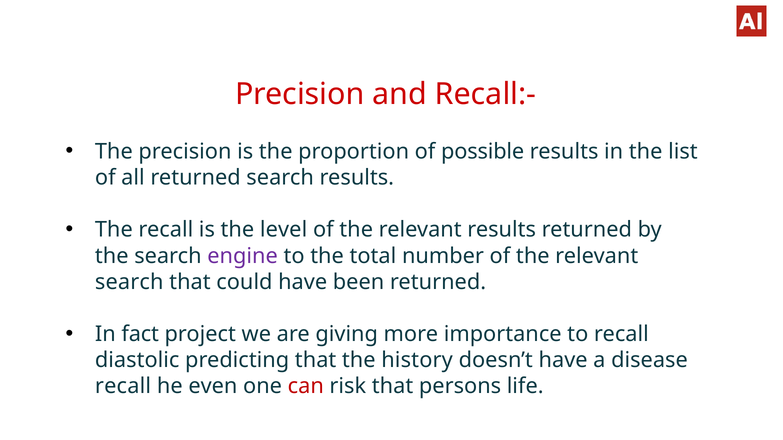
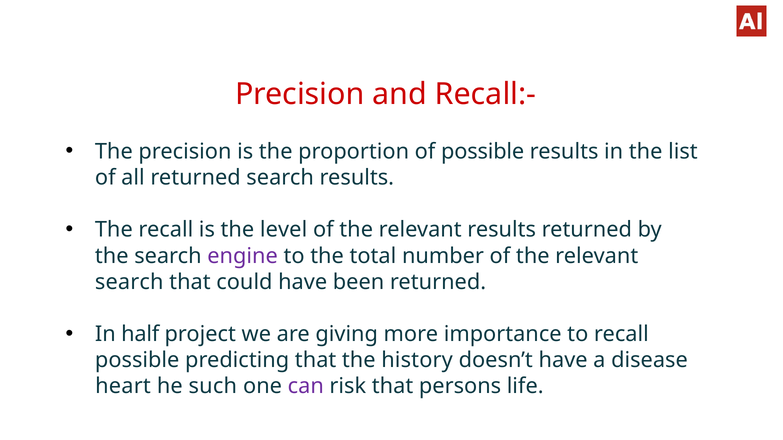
fact: fact -> half
diastolic at (137, 361): diastolic -> possible
recall at (123, 387): recall -> heart
even: even -> such
can colour: red -> purple
